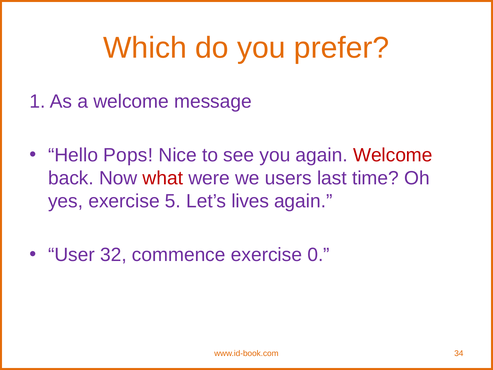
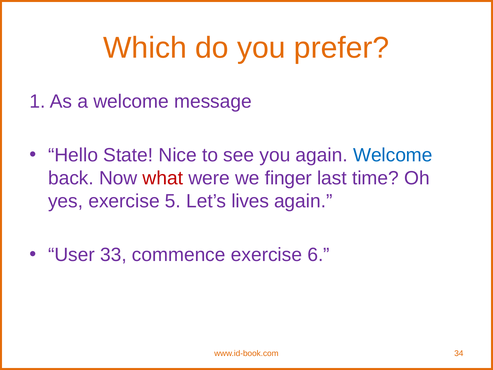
Pops: Pops -> State
Welcome at (393, 155) colour: red -> blue
users: users -> finger
32: 32 -> 33
0: 0 -> 6
